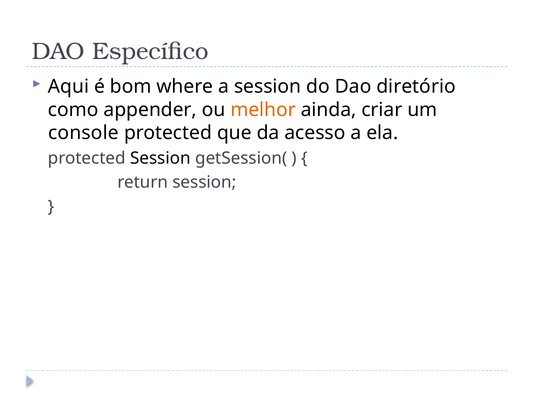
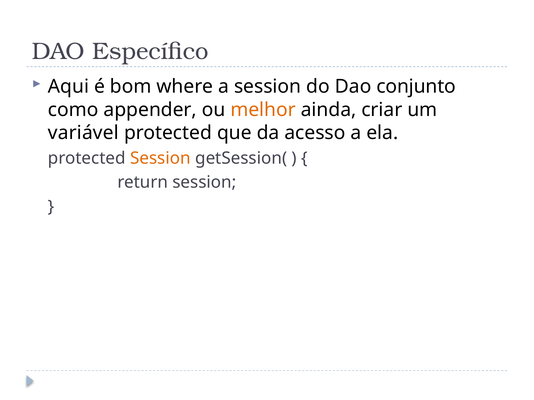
diretório: diretório -> conjunto
console: console -> variável
Session at (160, 158) colour: black -> orange
